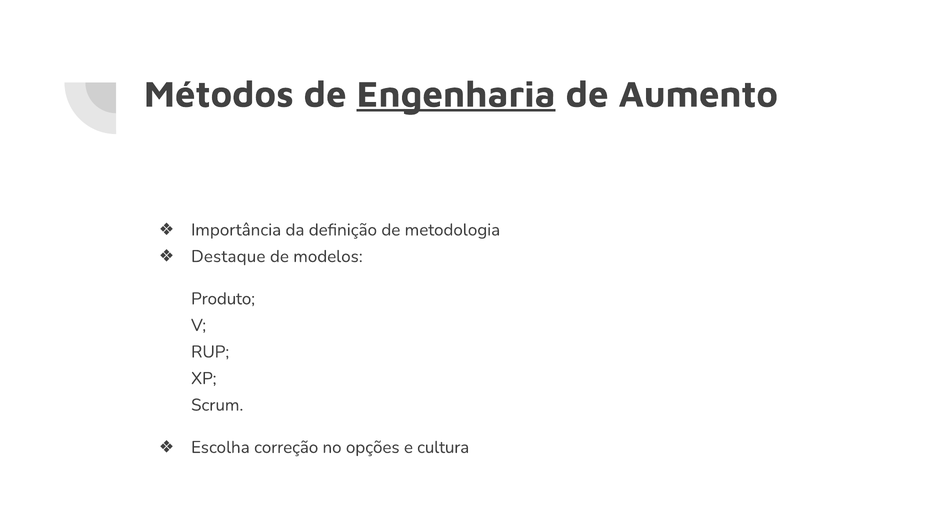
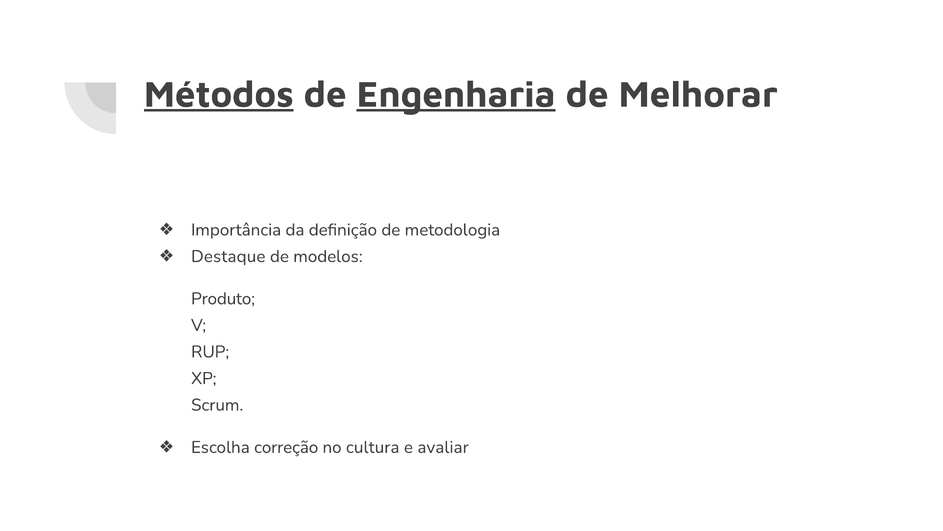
Métodos underline: none -> present
Aumento: Aumento -> Melhorar
opções: opções -> cultura
cultura: cultura -> avaliar
